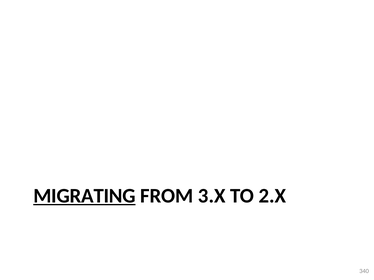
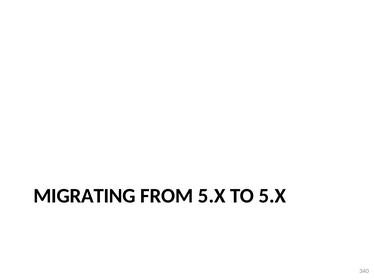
MIGRATING underline: present -> none
FROM 3.X: 3.X -> 5.X
TO 2.X: 2.X -> 5.X
